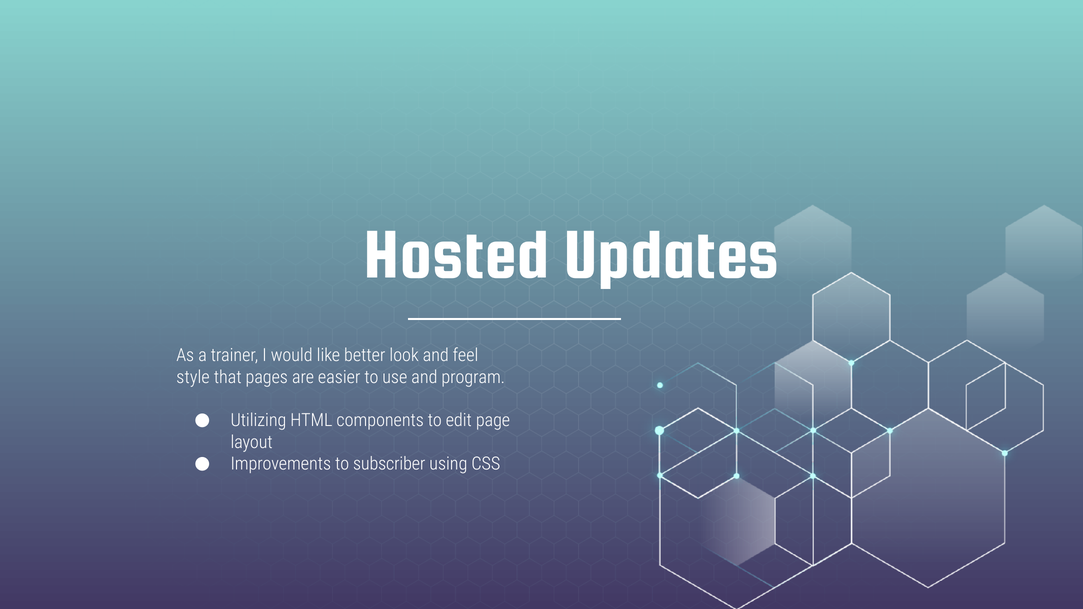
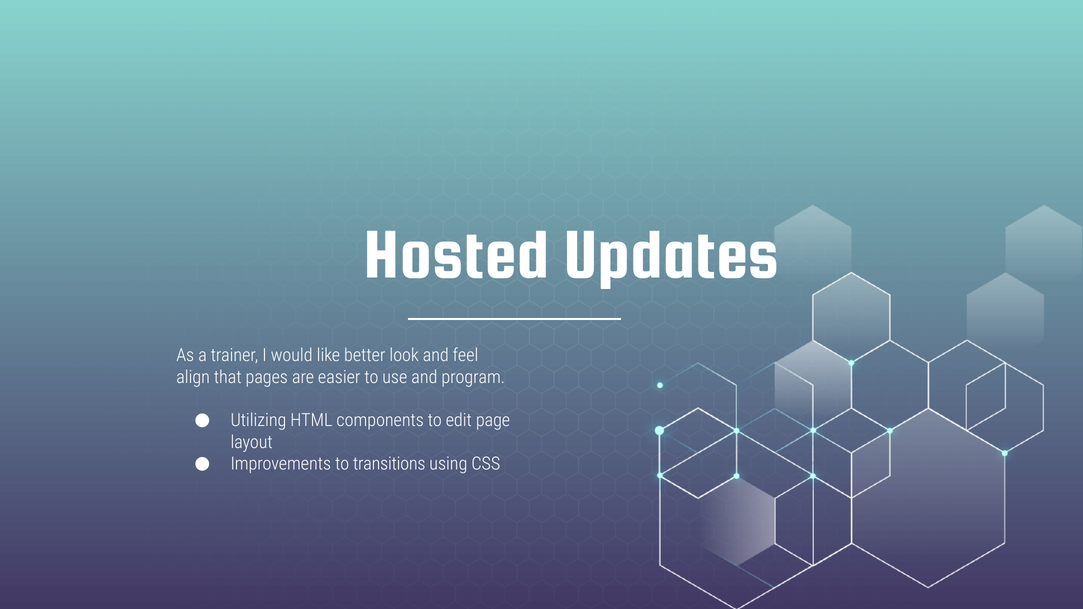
style: style -> align
subscriber: subscriber -> transitions
